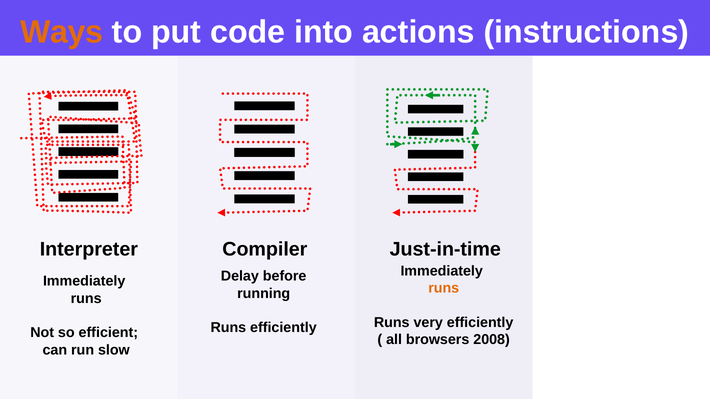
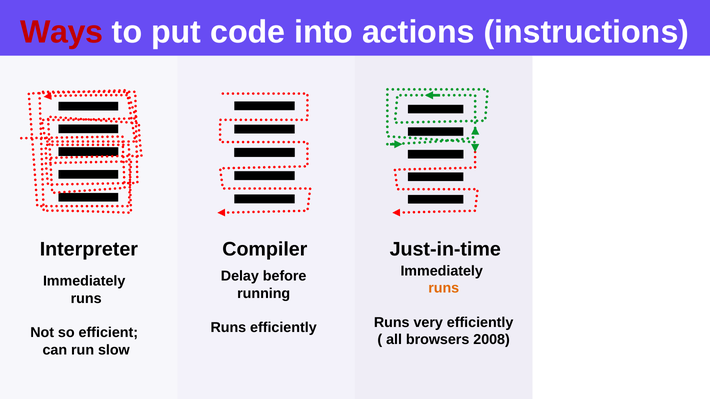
Ways colour: orange -> red
